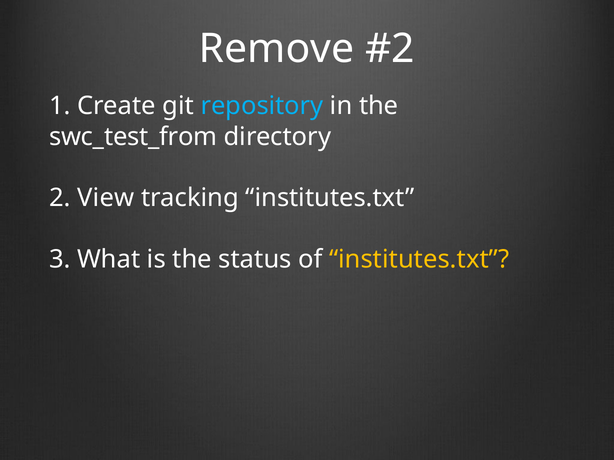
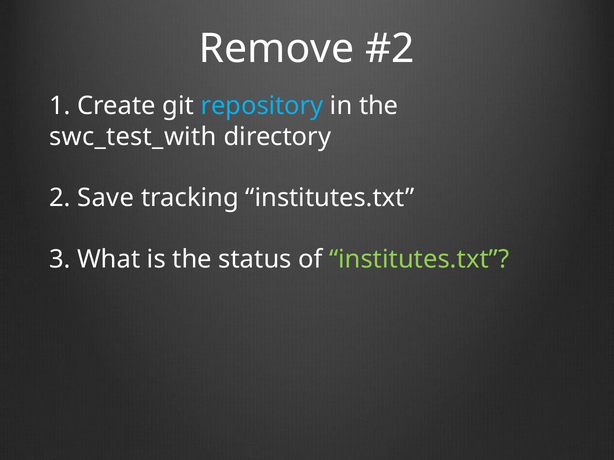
swc_test_from: swc_test_from -> swc_test_with
View: View -> Save
institutes.txt at (419, 260) colour: yellow -> light green
